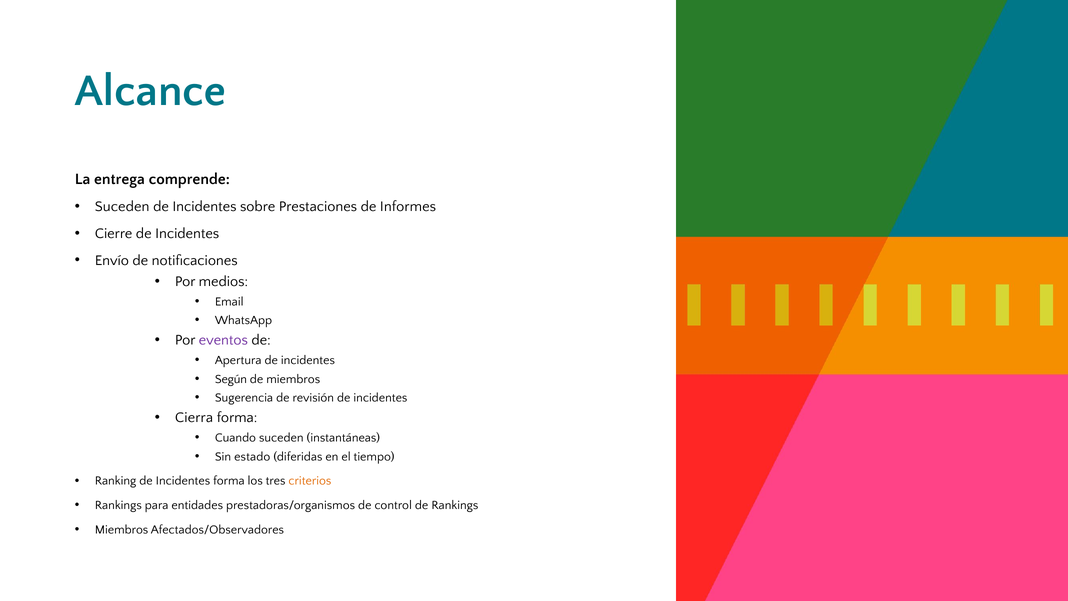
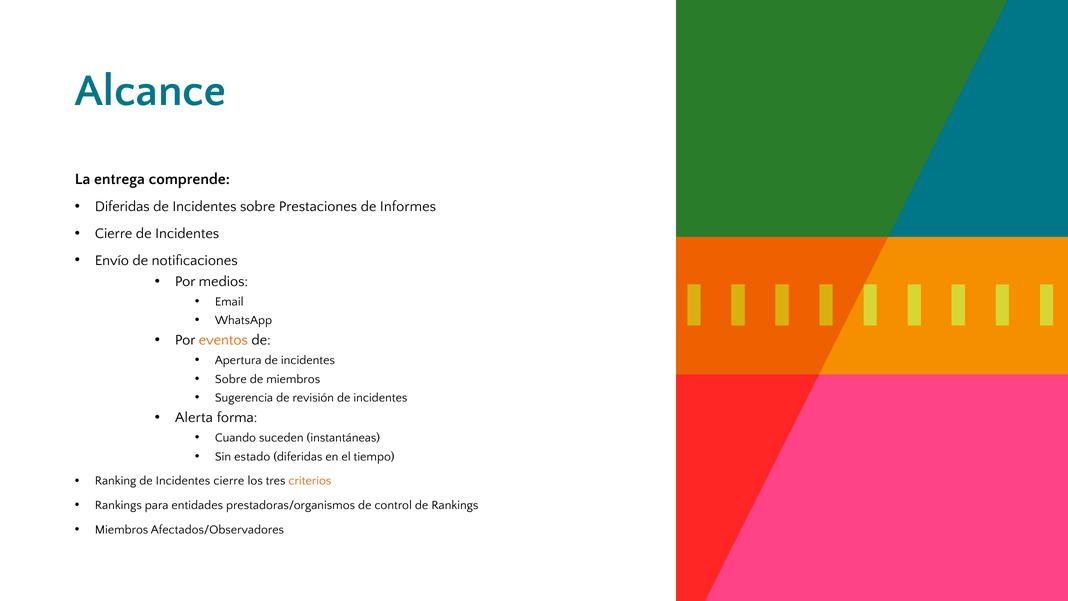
Suceden at (122, 207): Suceden -> Diferidas
eventos colour: purple -> orange
Según at (231, 379): Según -> Sobre
Cierra: Cierra -> Alerta
Incidentes forma: forma -> cierre
